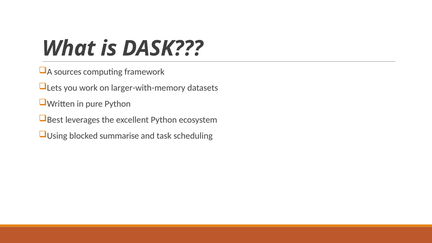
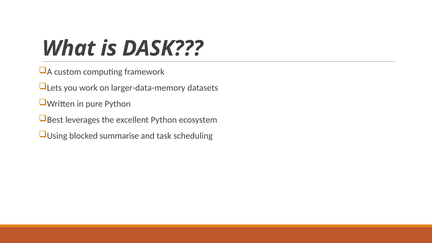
sources: sources -> custom
larger-with-memory: larger-with-memory -> larger-data-memory
